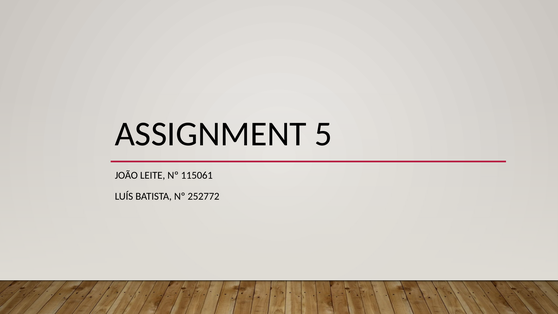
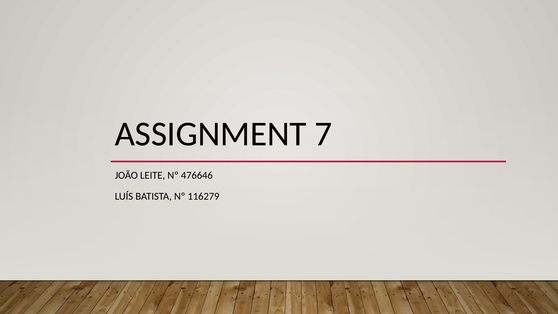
5: 5 -> 7
115061: 115061 -> 476646
252772: 252772 -> 116279
